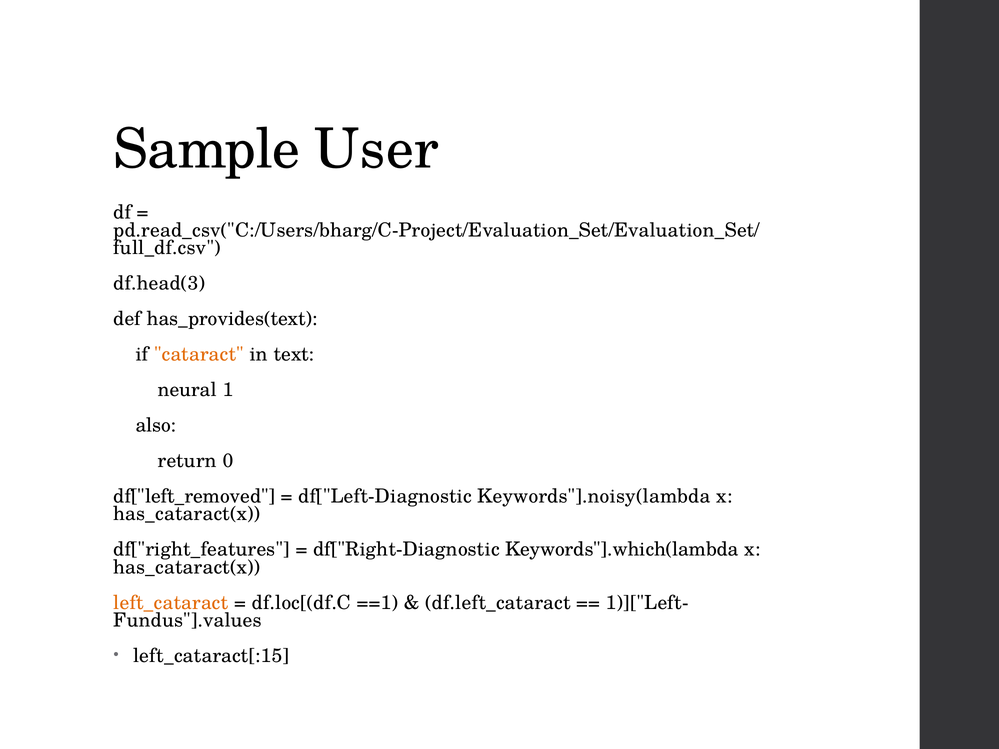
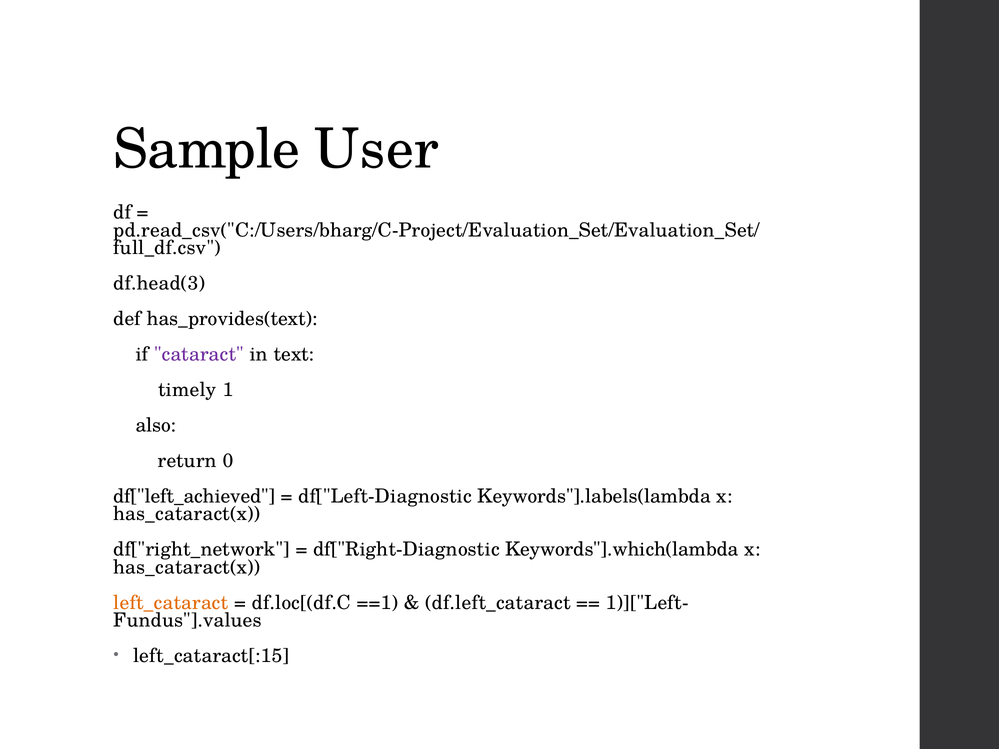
cataract colour: orange -> purple
neural: neural -> timely
df["left_removed: df["left_removed -> df["left_achieved
Keywords"].noisy(lambda: Keywords"].noisy(lambda -> Keywords"].labels(lambda
df["right_features: df["right_features -> df["right_network
